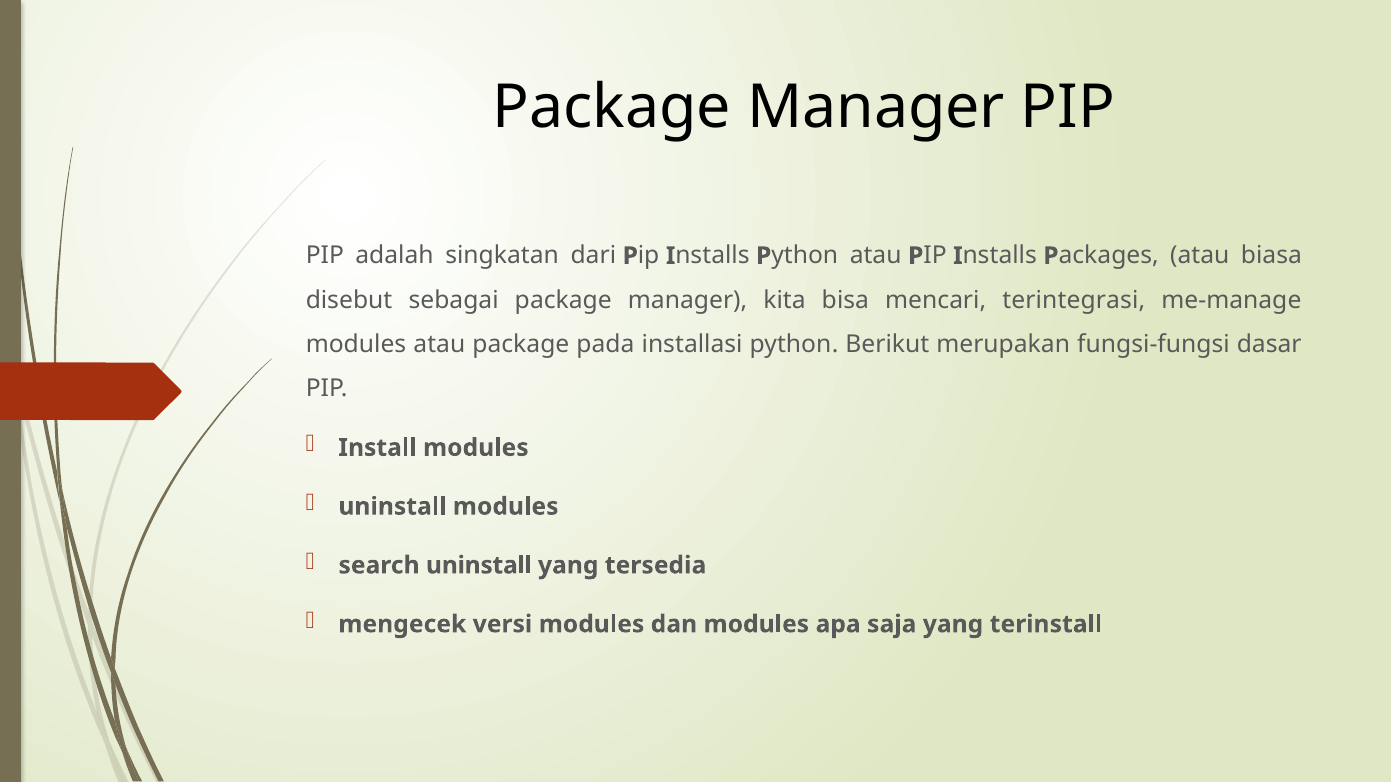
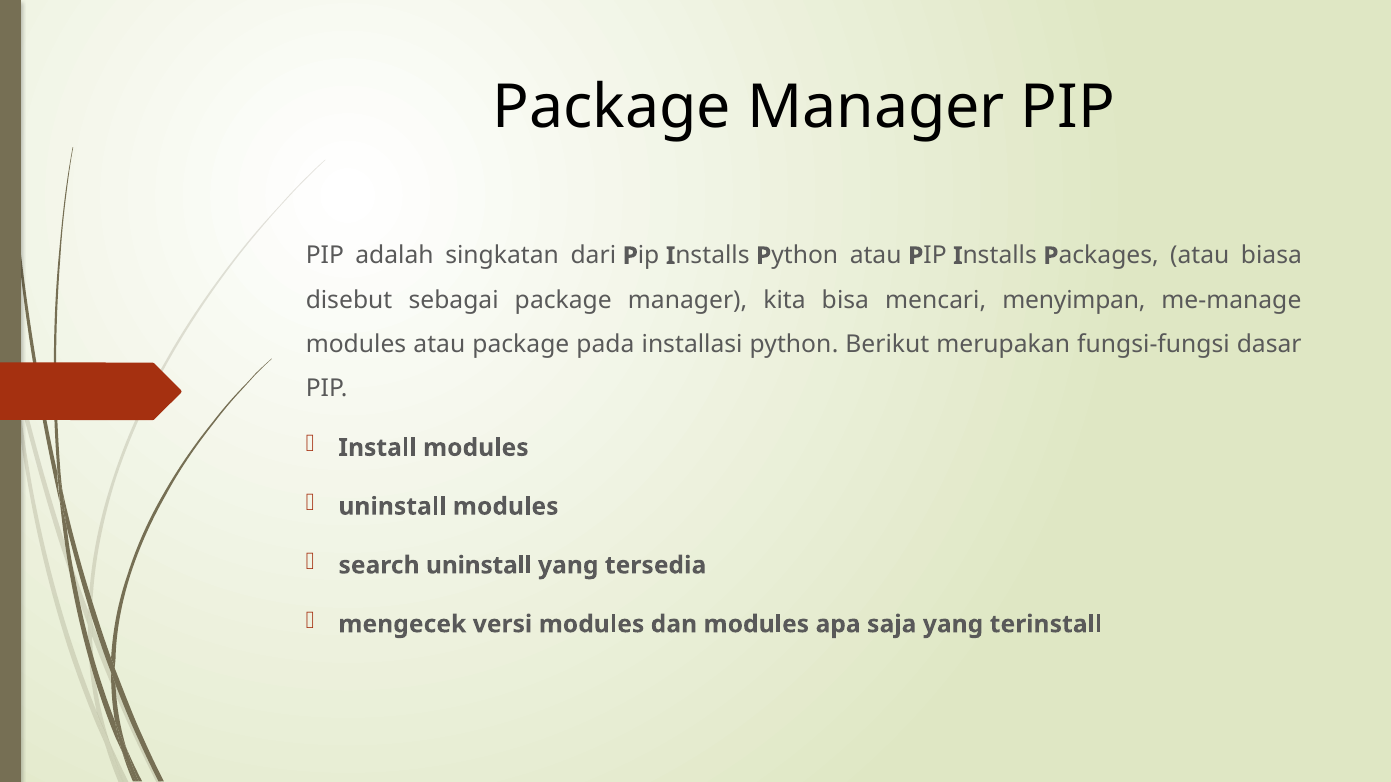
terintegrasi: terintegrasi -> menyimpan
